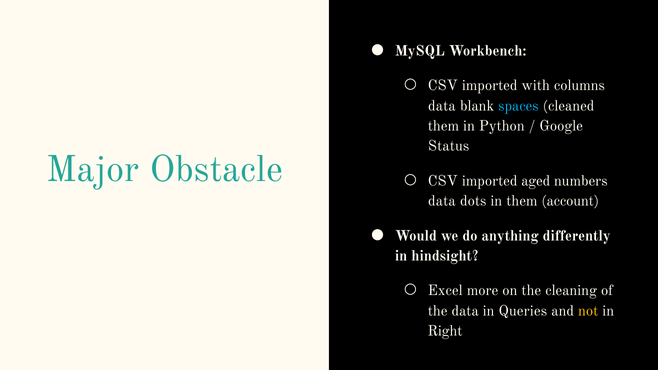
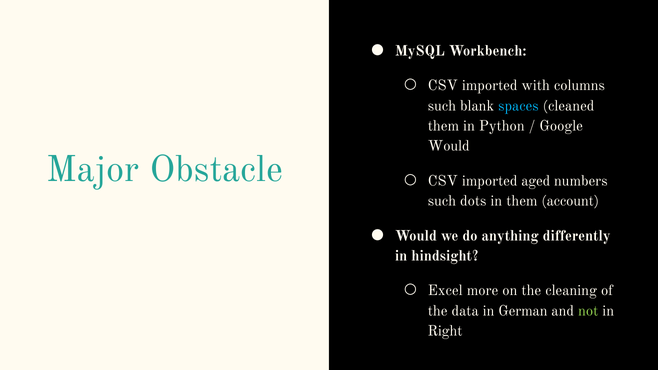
data at (442, 106): data -> such
Status at (449, 146): Status -> Would
data at (442, 201): data -> such
Queries: Queries -> German
not colour: yellow -> light green
